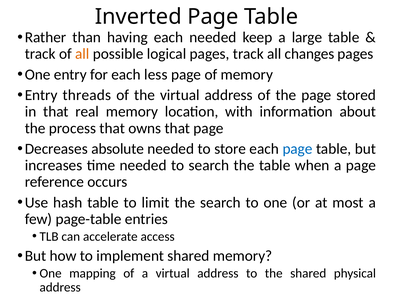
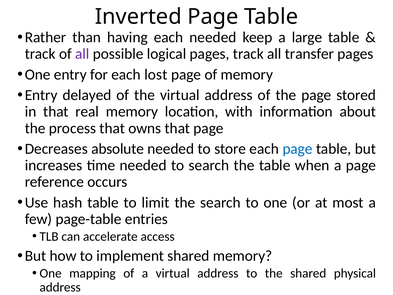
all at (82, 54) colour: orange -> purple
changes: changes -> transfer
less: less -> lost
threads: threads -> delayed
